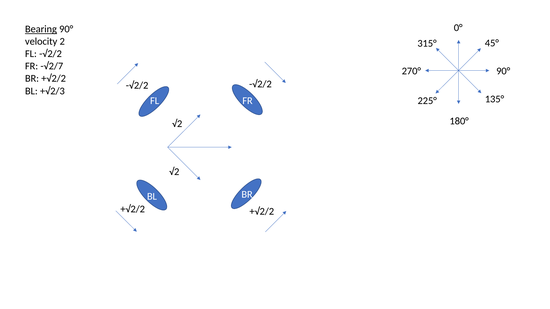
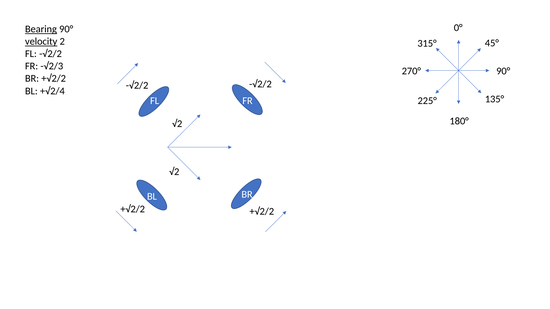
velocity underline: none -> present
-√2/7: -√2/7 -> -√2/3
+√2/3: +√2/3 -> +√2/4
